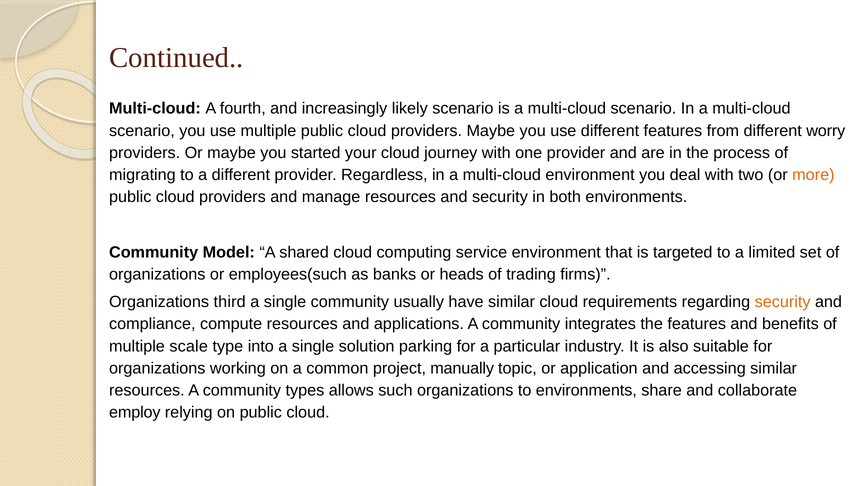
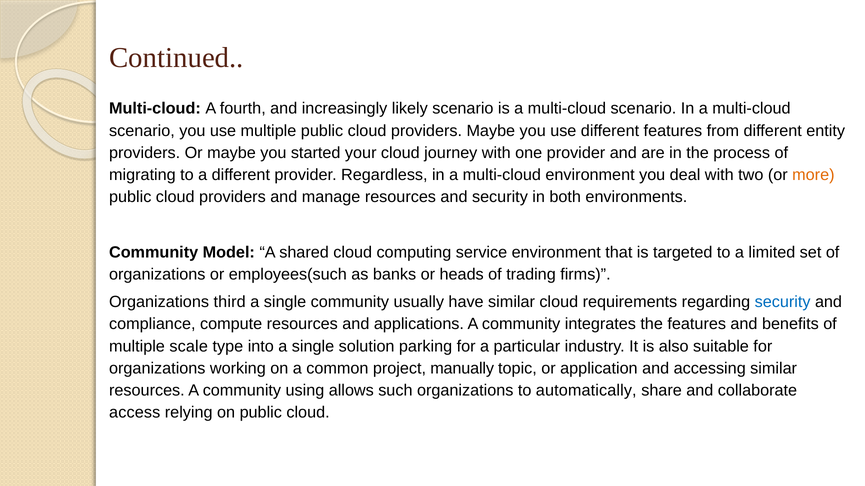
worry: worry -> entity
security at (783, 302) colour: orange -> blue
types: types -> using
to environments: environments -> automatically
employ: employ -> access
